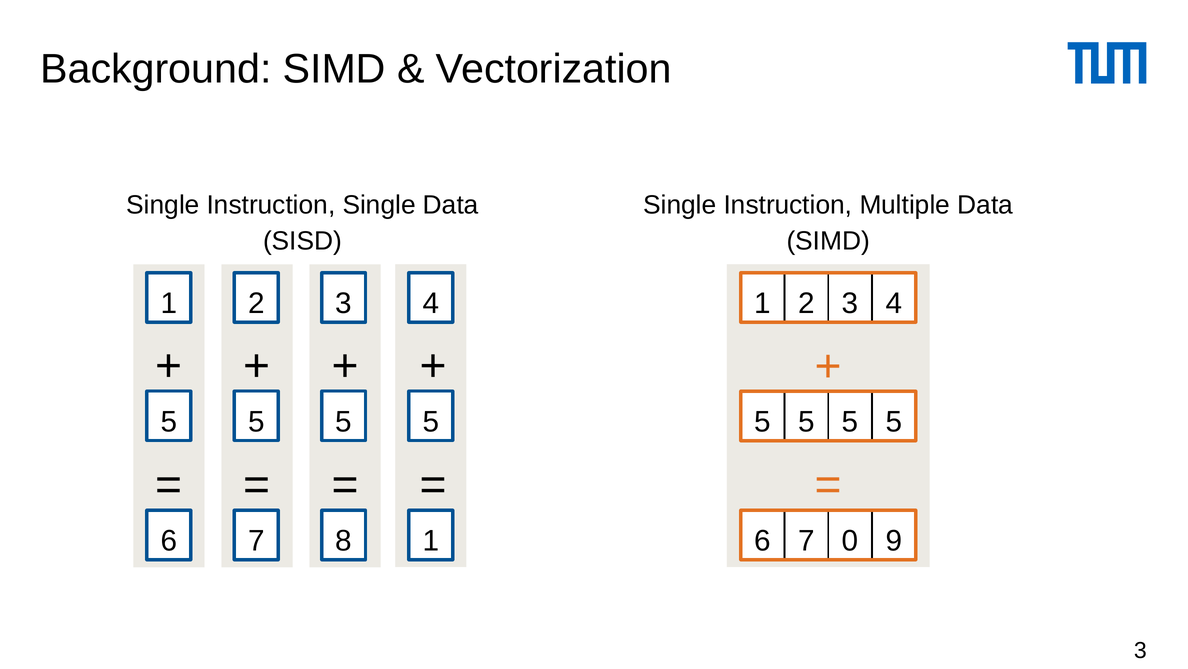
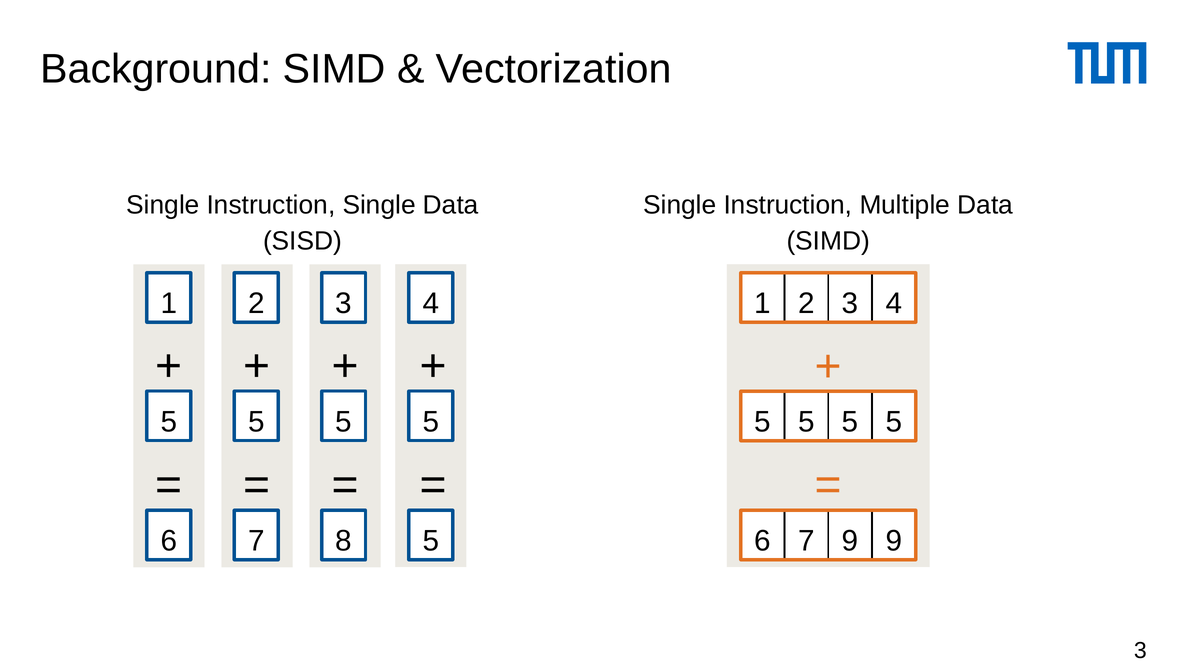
7 0: 0 -> 9
8 1: 1 -> 5
